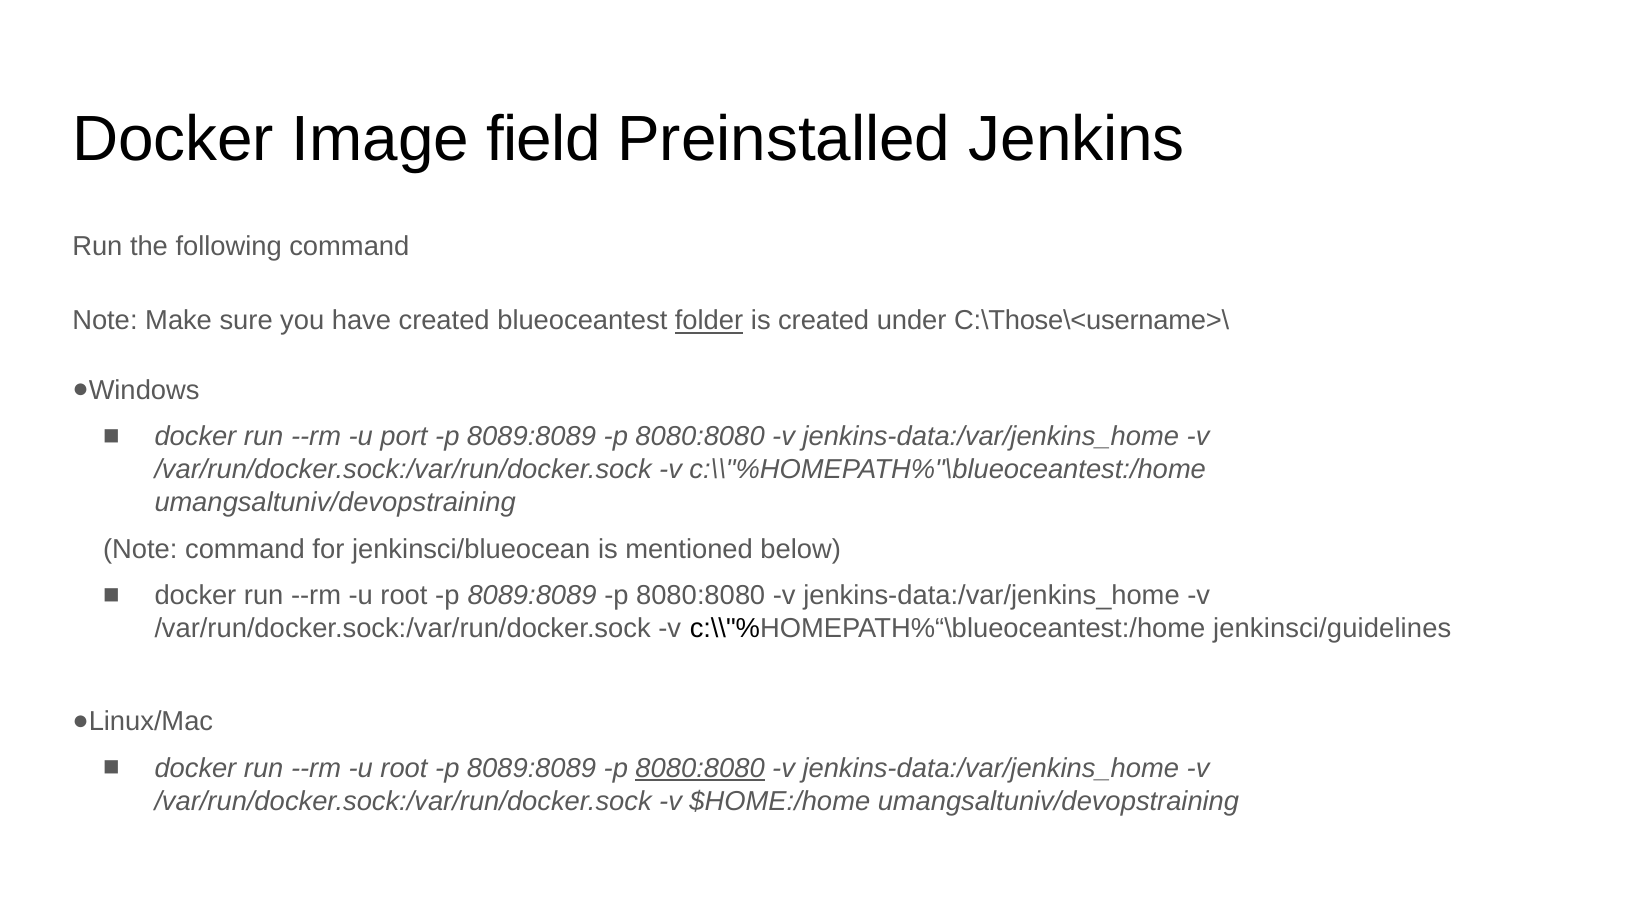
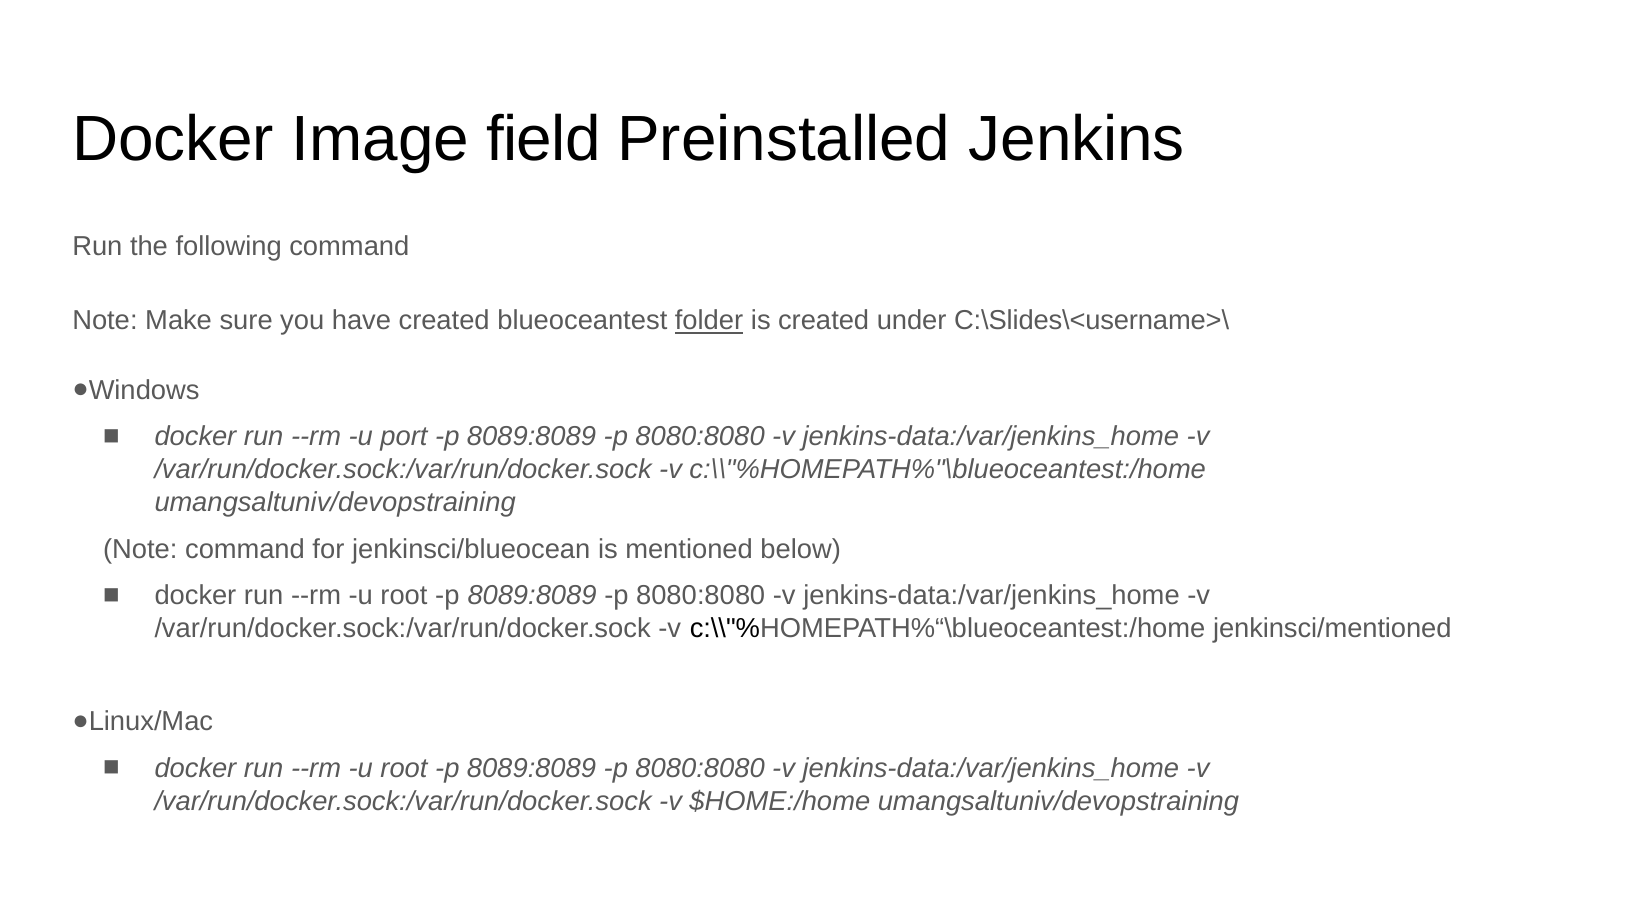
C:\Those\<username>\: C:\Those\<username>\ -> C:\Slides\<username>\
jenkinsci/guidelines: jenkinsci/guidelines -> jenkinsci/mentioned
8080:8080 at (700, 768) underline: present -> none
